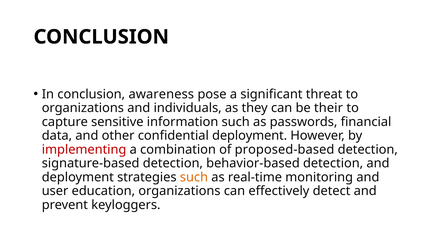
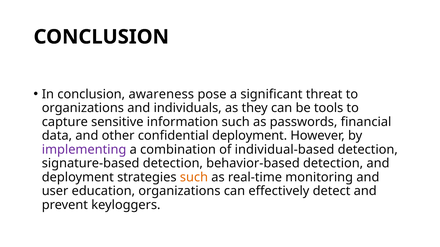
their: their -> tools
implementing colour: red -> purple
proposed-based: proposed-based -> individual-based
